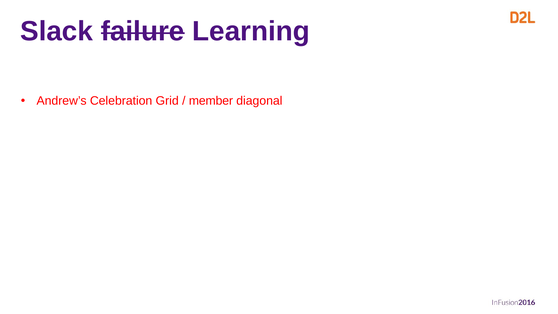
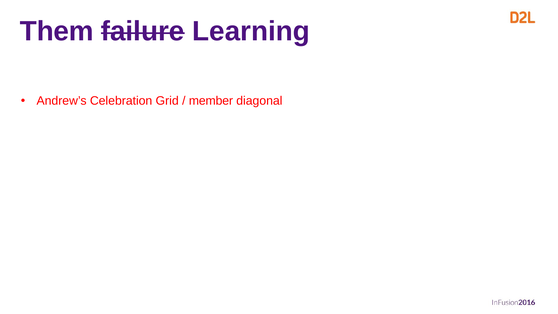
Slack: Slack -> Them
